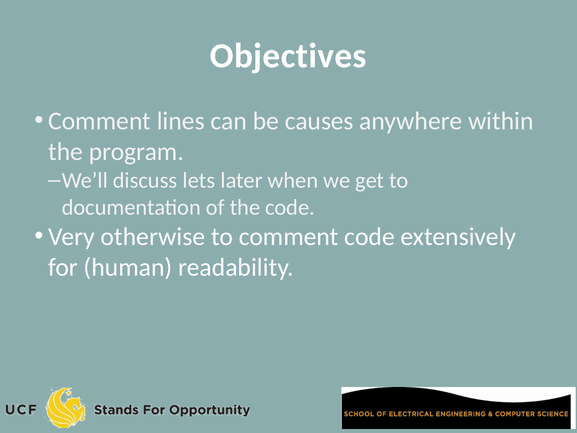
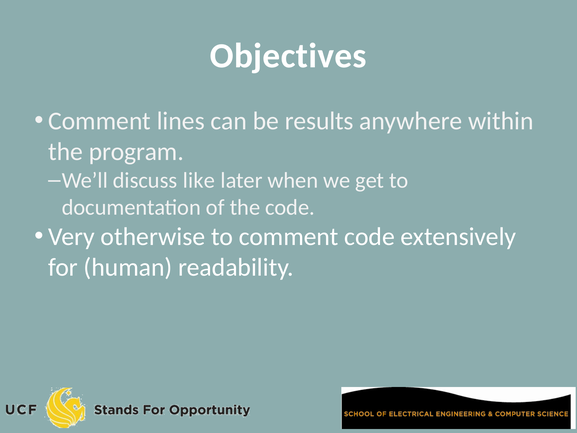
causes: causes -> results
lets: lets -> like
